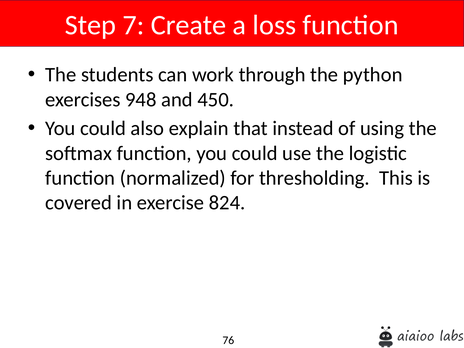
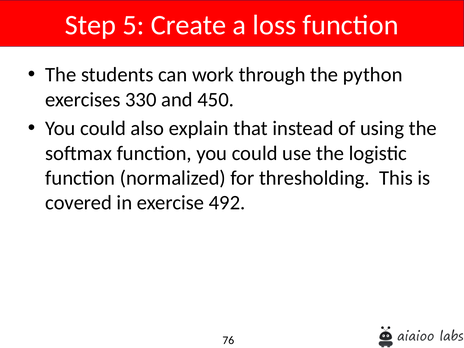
7: 7 -> 5
948: 948 -> 330
824: 824 -> 492
